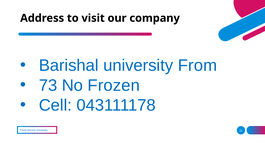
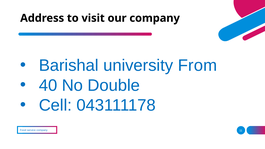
73: 73 -> 40
Frozen: Frozen -> Double
